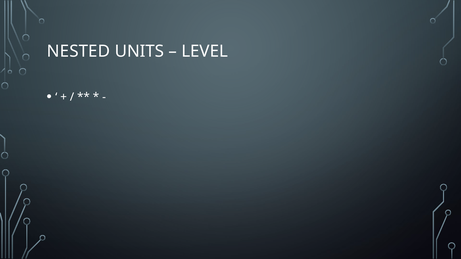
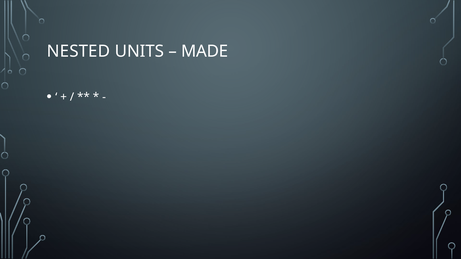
LEVEL: LEVEL -> MADE
